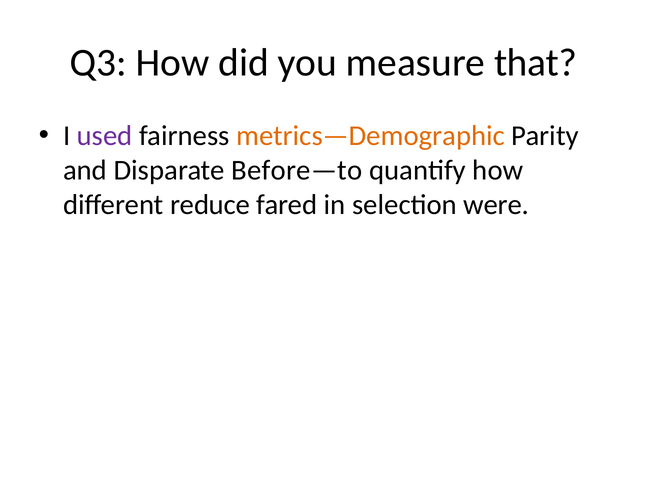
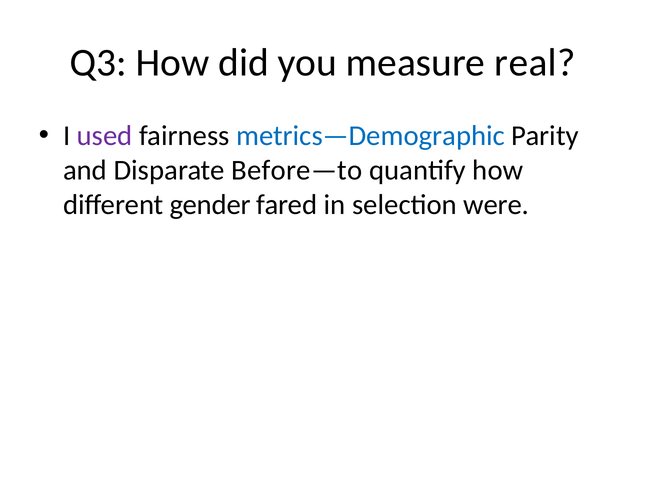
that: that -> real
metrics—Demographic colour: orange -> blue
reduce: reduce -> gender
